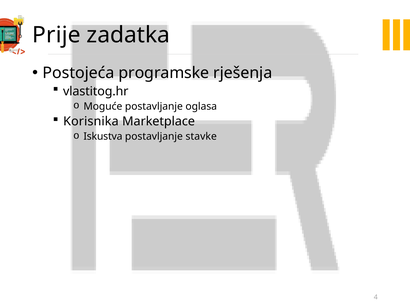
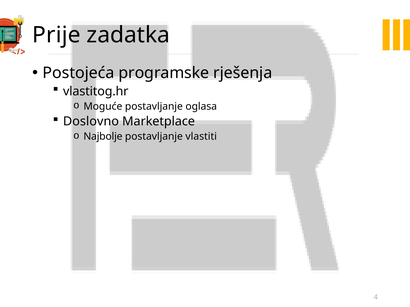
Korisnika: Korisnika -> Doslovno
Iskustva: Iskustva -> Najbolje
stavke: stavke -> vlastiti
